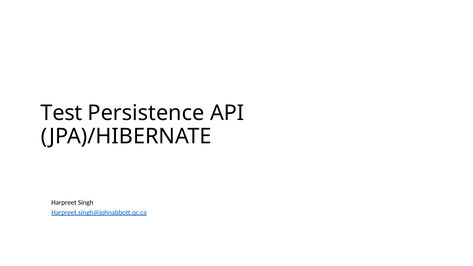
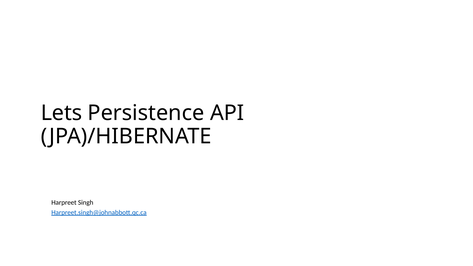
Test: Test -> Lets
